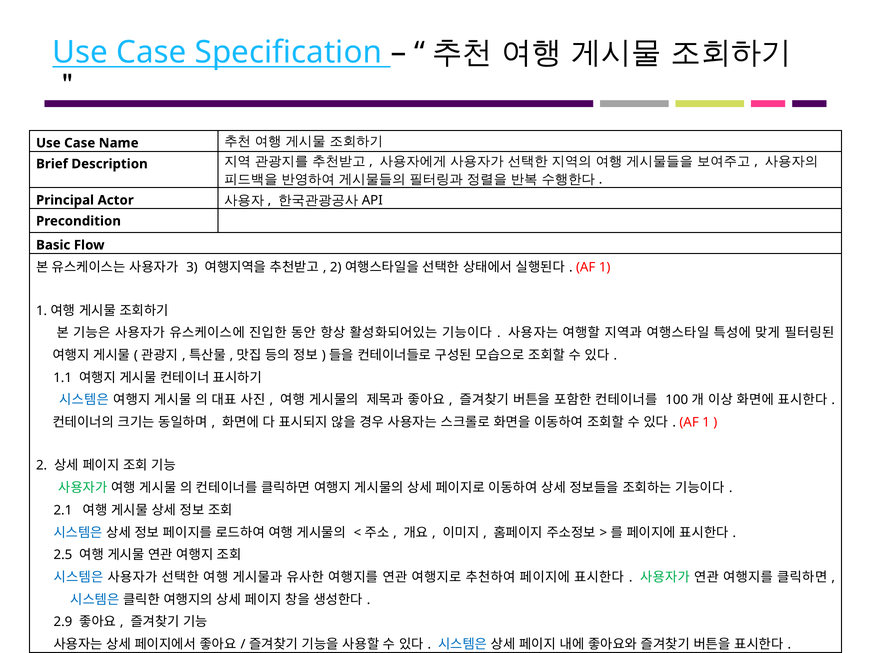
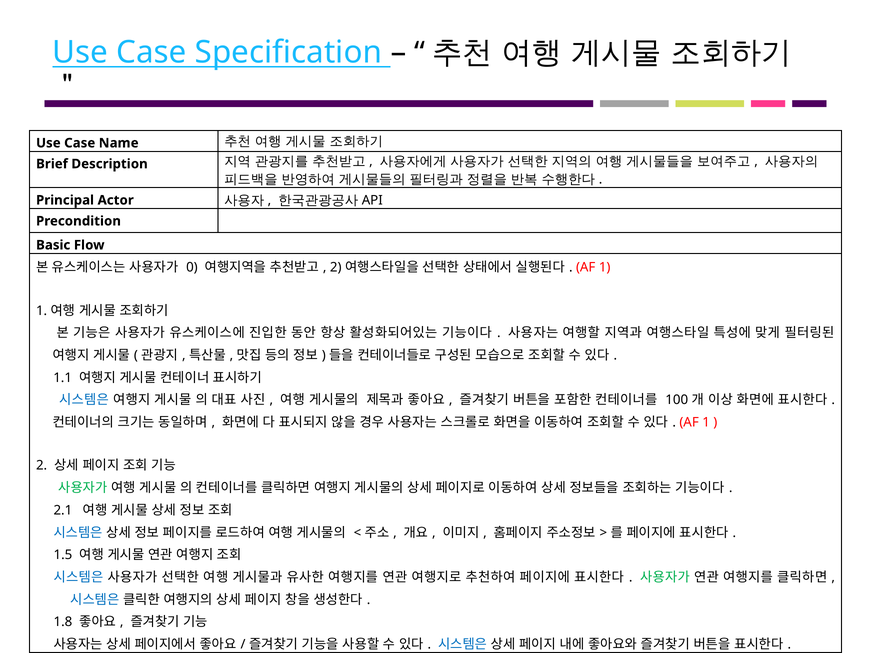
3: 3 -> 0
2.5: 2.5 -> 1.5
2.9: 2.9 -> 1.8
